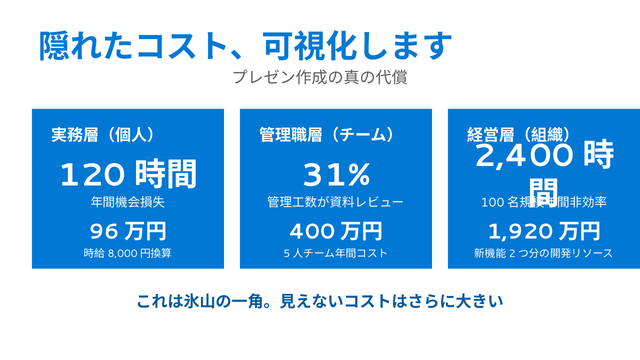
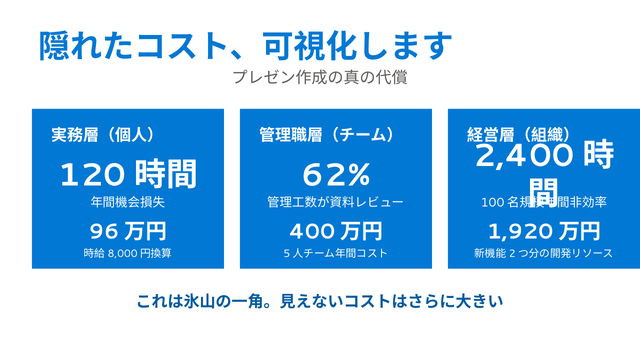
31%: 31% -> 62%
